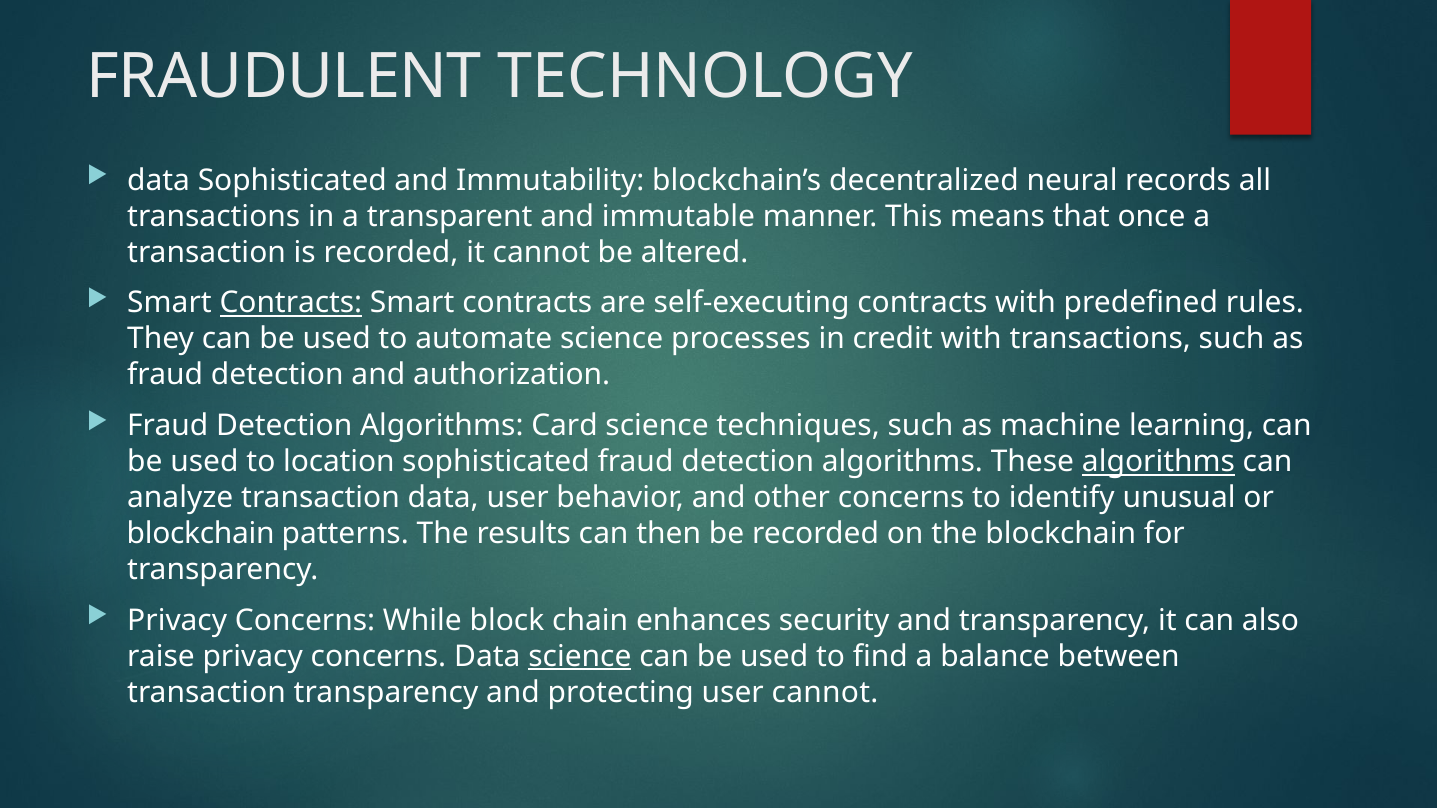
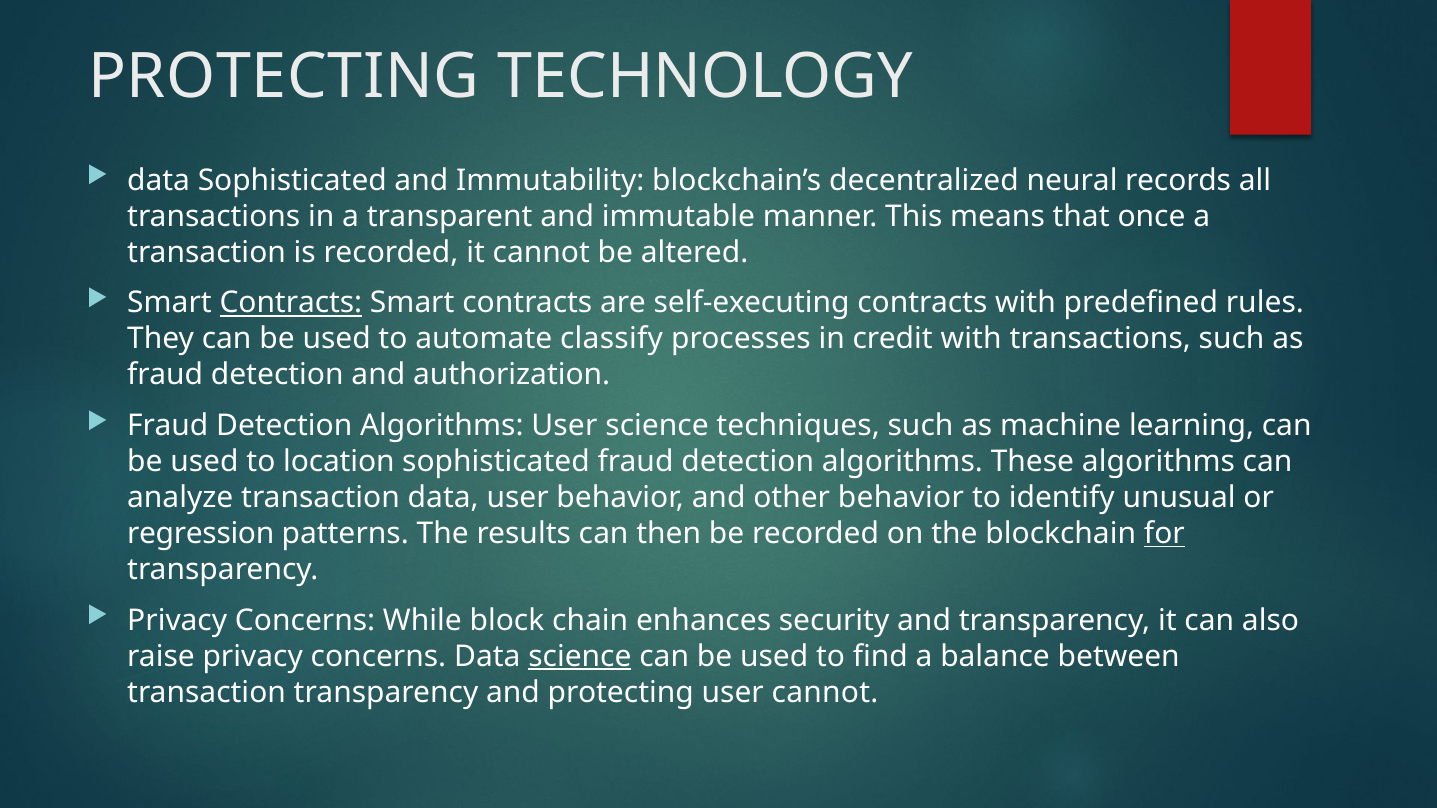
FRAUDULENT at (284, 77): FRAUDULENT -> PROTECTING
automate science: science -> classify
Algorithms Card: Card -> User
algorithms at (1159, 462) underline: present -> none
other concerns: concerns -> behavior
blockchain at (201, 534): blockchain -> regression
for underline: none -> present
